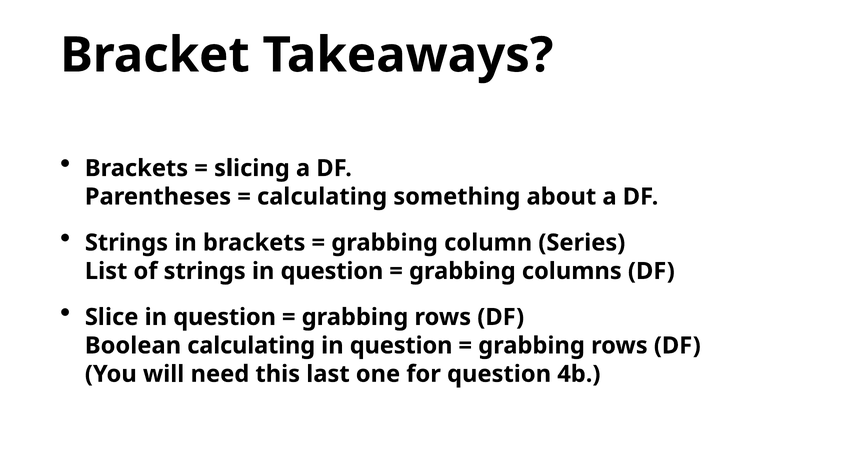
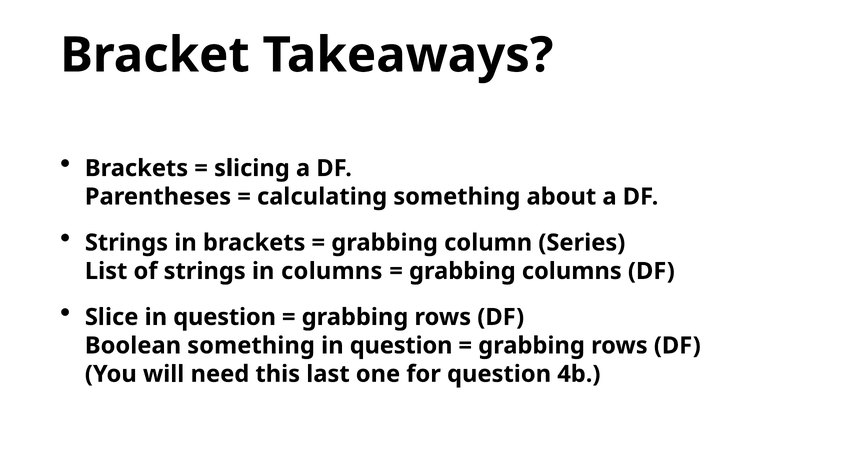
strings in question: question -> columns
Boolean calculating: calculating -> something
